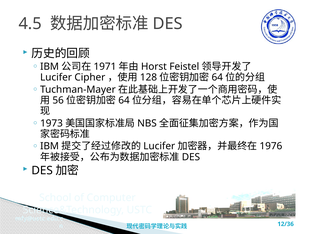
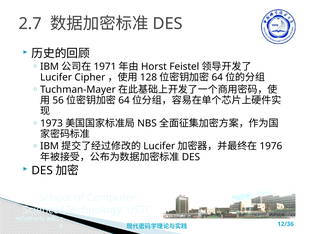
4.5: 4.5 -> 2.7
